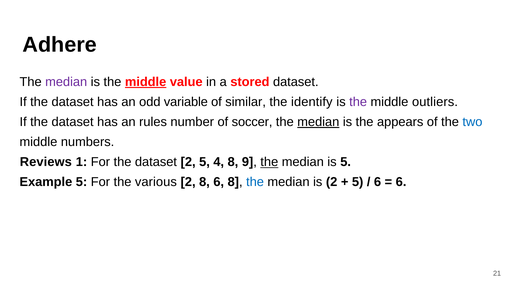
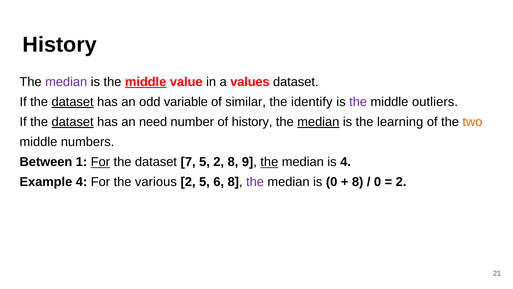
Adhere at (60, 45): Adhere -> History
stored: stored -> values
dataset at (73, 102) underline: none -> present
dataset at (73, 122) underline: none -> present
rules: rules -> need
of soccer: soccer -> history
appears: appears -> learning
two colour: blue -> orange
Reviews: Reviews -> Between
For at (100, 162) underline: none -> present
dataset 2: 2 -> 7
5 4: 4 -> 2
is 5: 5 -> 4
Example 5: 5 -> 4
2 8: 8 -> 5
the at (255, 182) colour: blue -> purple
is 2: 2 -> 0
5 at (358, 182): 5 -> 8
6 at (378, 182): 6 -> 0
6 at (401, 182): 6 -> 2
